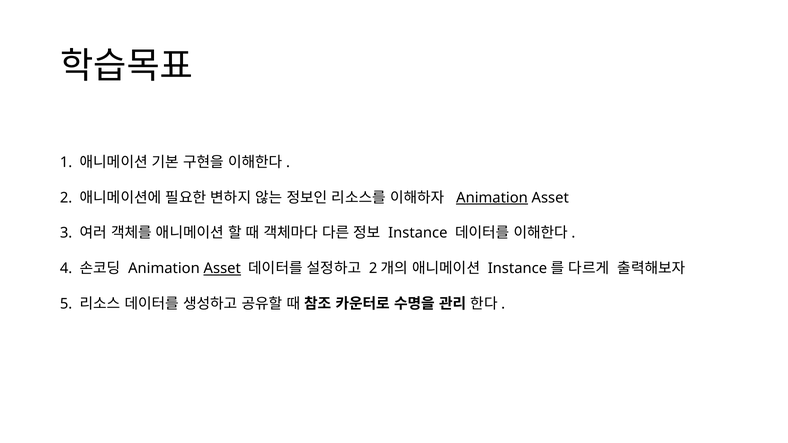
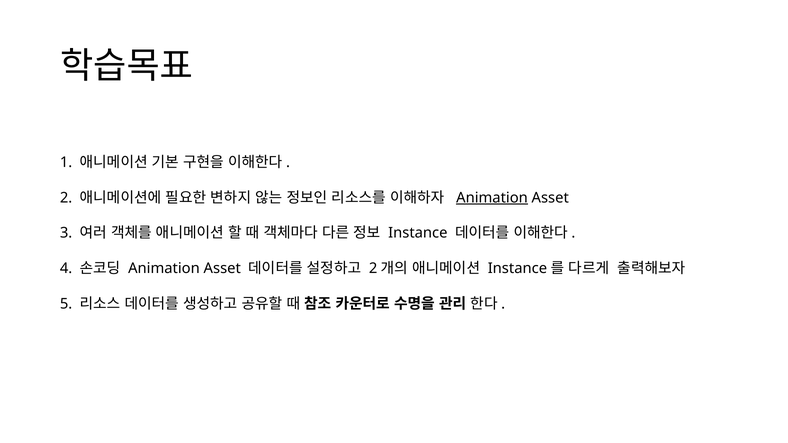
Asset at (222, 269) underline: present -> none
